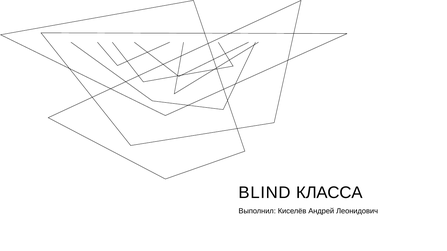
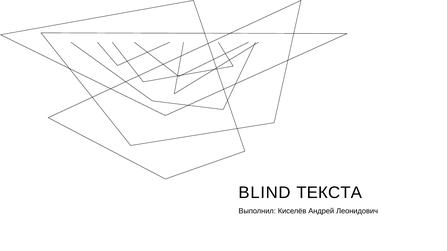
КЛАССА: КЛАССА -> ТЕКСТА
